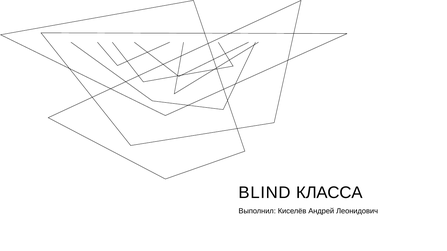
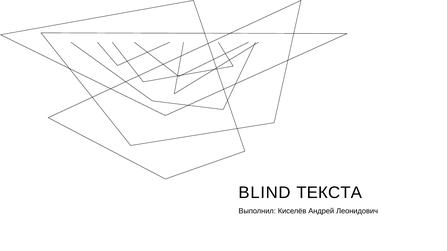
КЛАССА: КЛАССА -> ТЕКСТА
